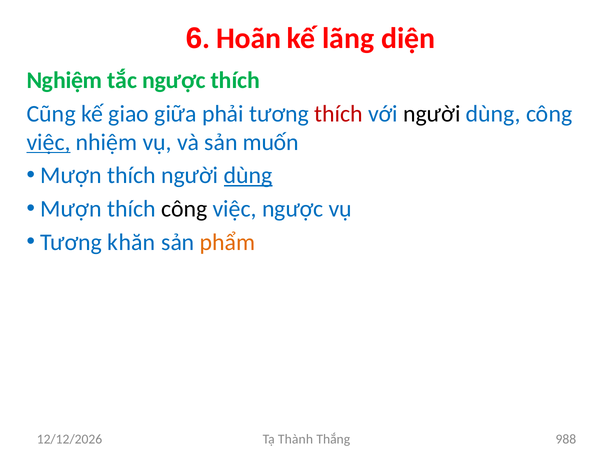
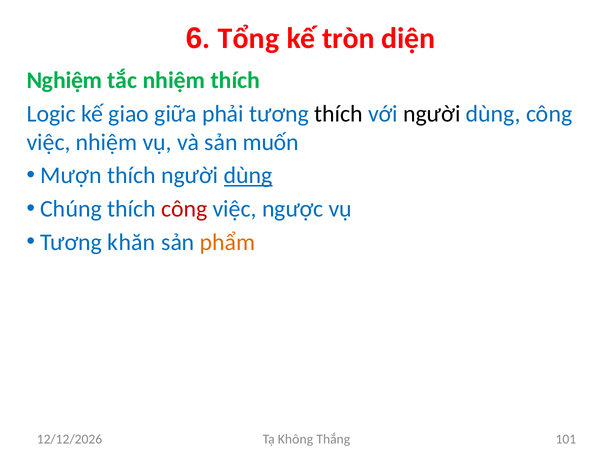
Hoãn: Hoãn -> Tổng
lãng: lãng -> tròn
tắc ngược: ngược -> nhiệm
Cũng: Cũng -> Logic
thích at (339, 114) colour: red -> black
việc at (49, 142) underline: present -> none
Mượn at (71, 209): Mượn -> Chúng
công at (184, 209) colour: black -> red
Thành: Thành -> Không
988: 988 -> 101
